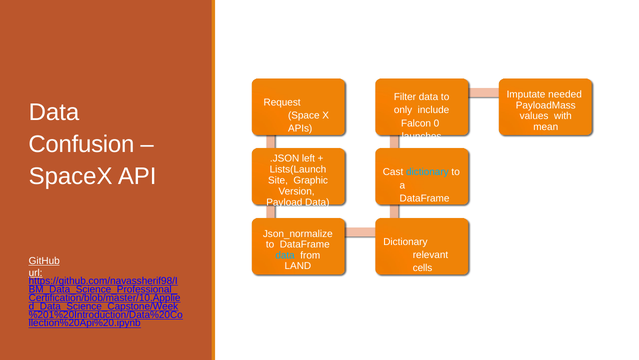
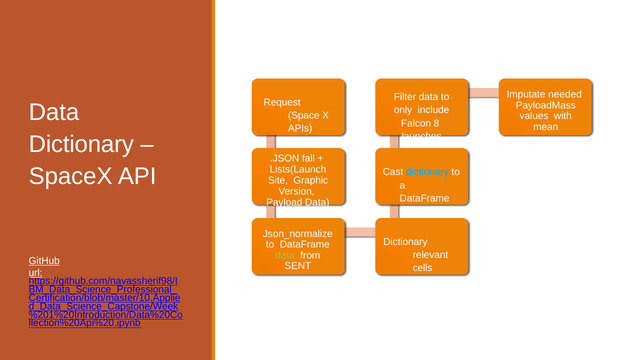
0: 0 -> 8
Confusion at (81, 144): Confusion -> Dictionary
left: left -> fall
data at (285, 255) colour: light blue -> light green
LAND: LAND -> SENT
